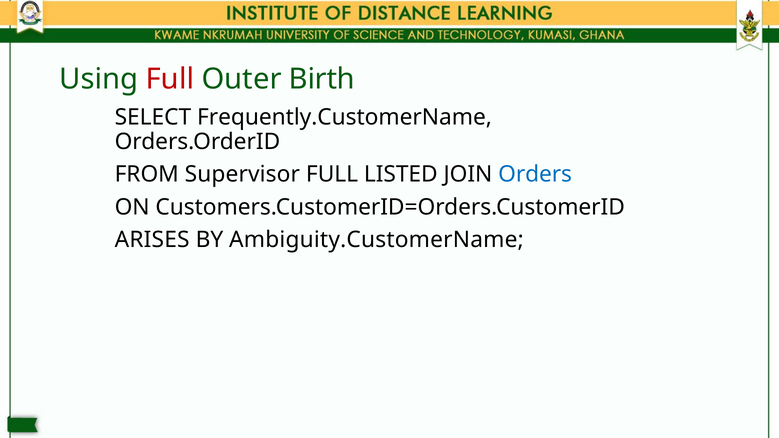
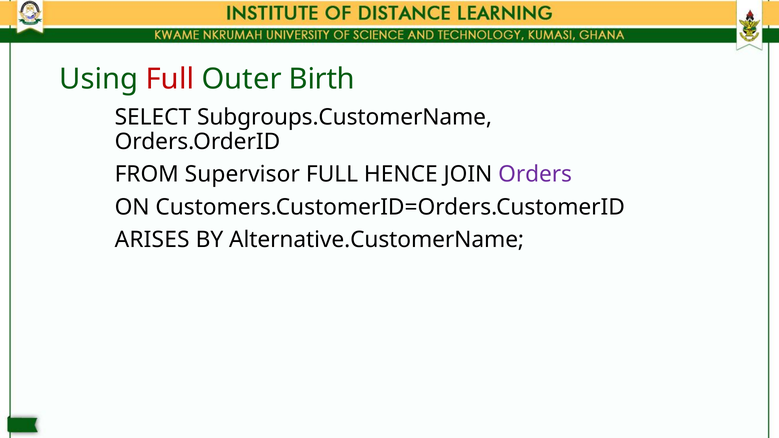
Frequently.CustomerName: Frequently.CustomerName -> Subgroups.CustomerName
LISTED: LISTED -> HENCE
Orders colour: blue -> purple
Ambiguity.CustomerName: Ambiguity.CustomerName -> Alternative.CustomerName
